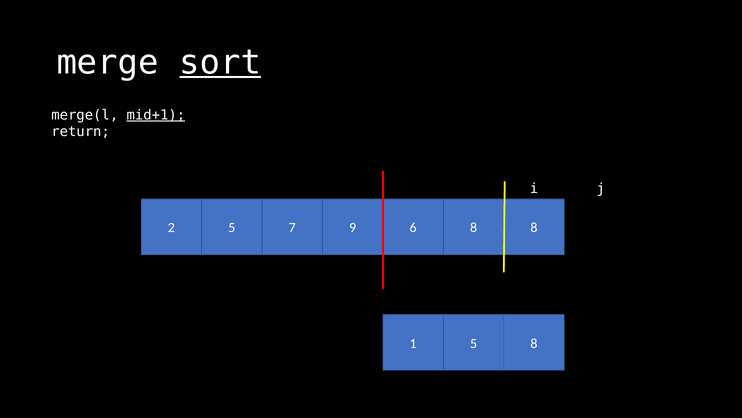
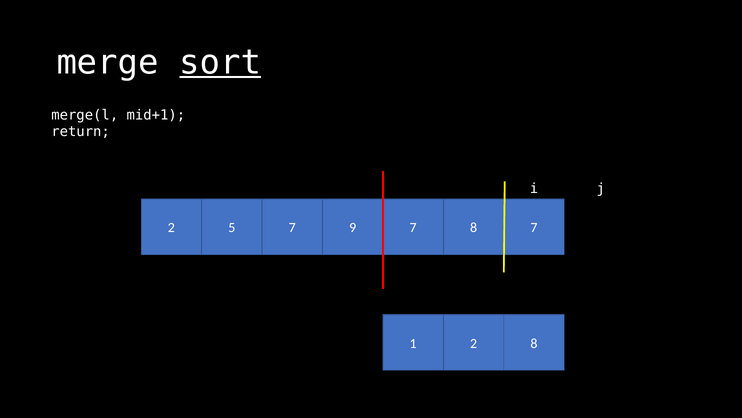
mid+1 underline: present -> none
9 6: 6 -> 7
8 8: 8 -> 7
1 5: 5 -> 2
